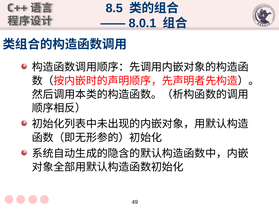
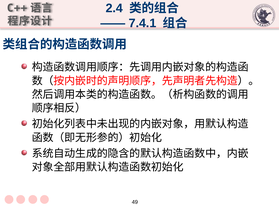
8.5: 8.5 -> 2.4
8.0.1: 8.0.1 -> 7.4.1
